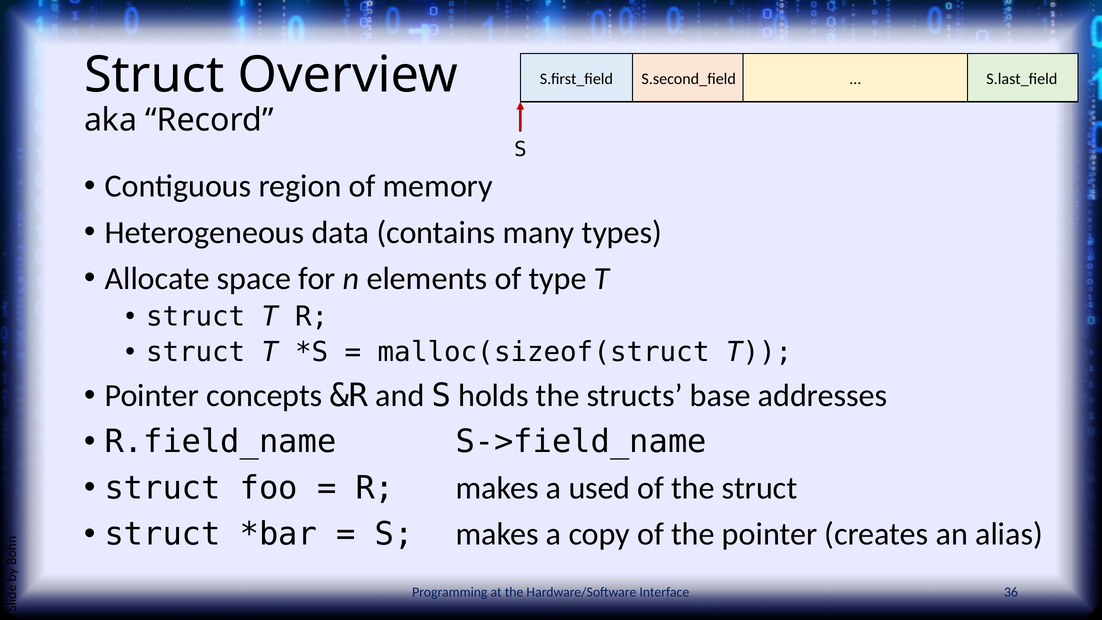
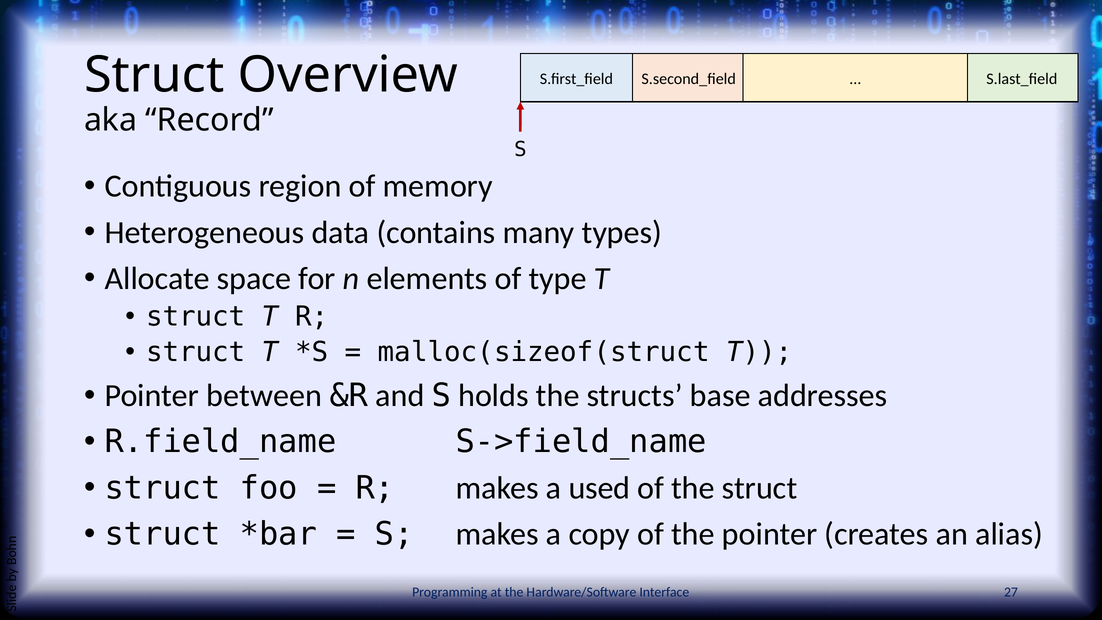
concepts: concepts -> between
36: 36 -> 27
